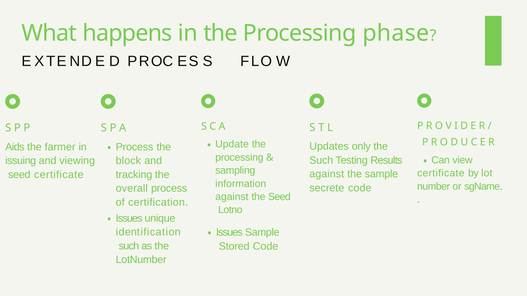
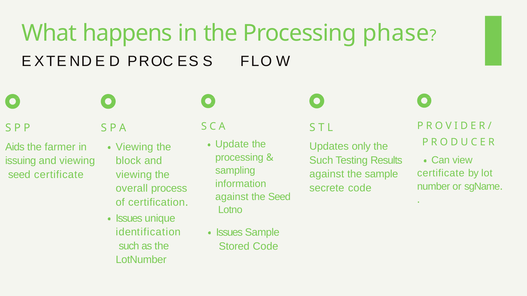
Process at (135, 147): Process -> Viewing
tracking at (134, 175): tracking -> viewing
